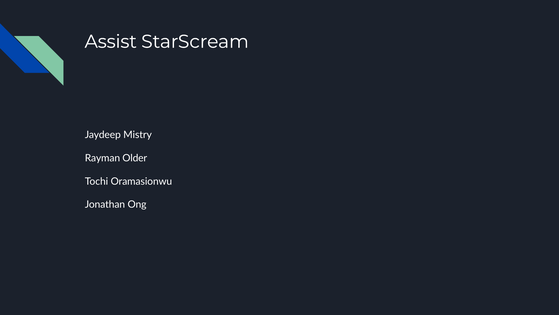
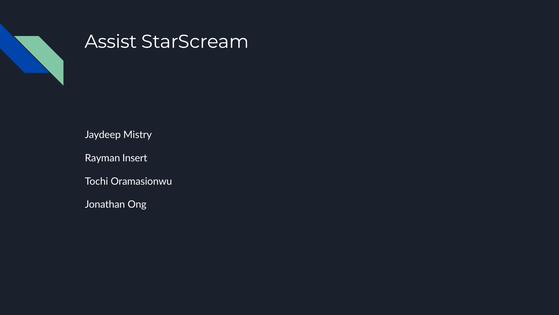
Older: Older -> Insert
